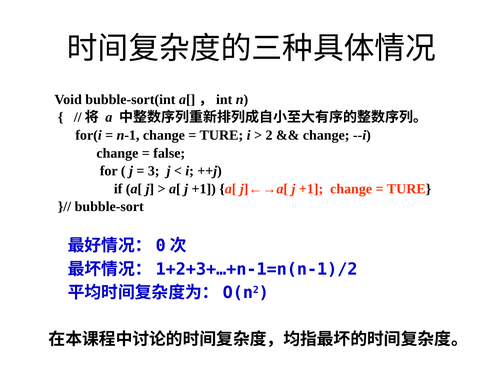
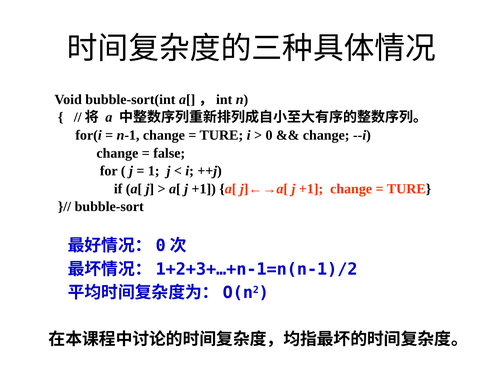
2: 2 -> 0
3: 3 -> 1
